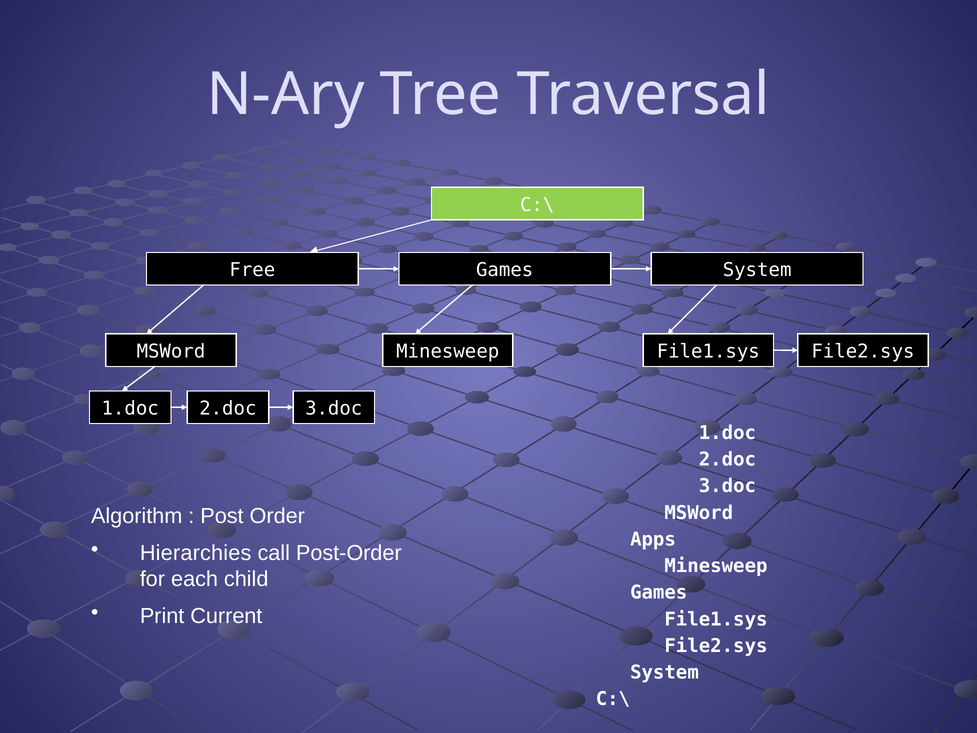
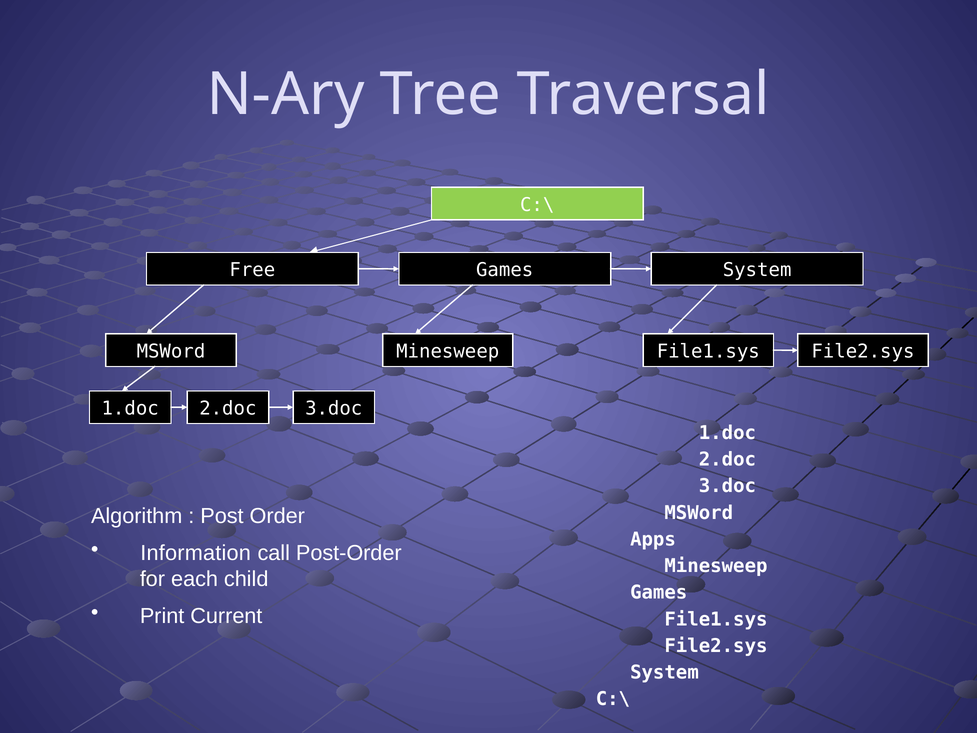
Hierarchies: Hierarchies -> Information
